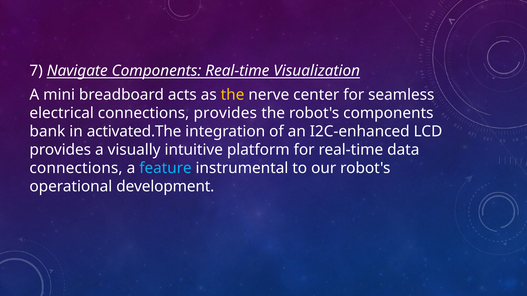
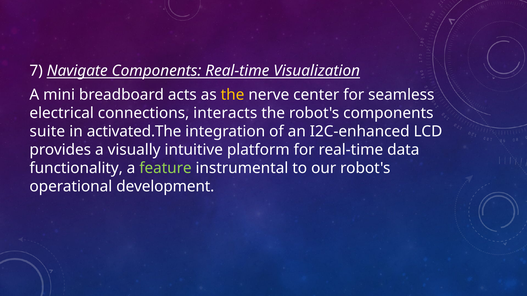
connections provides: provides -> interacts
bank: bank -> suite
connections at (76, 168): connections -> functionality
feature colour: light blue -> light green
